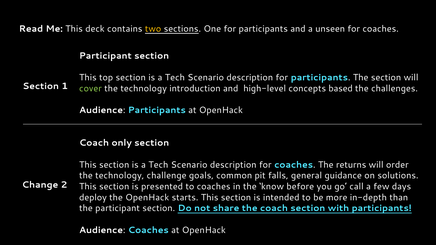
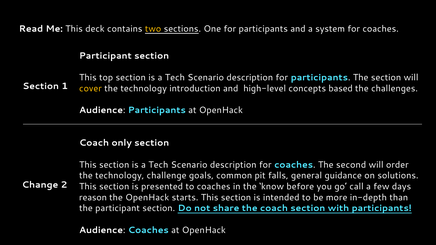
unseen: unseen -> system
cover colour: light green -> yellow
returns: returns -> second
deploy: deploy -> reason
